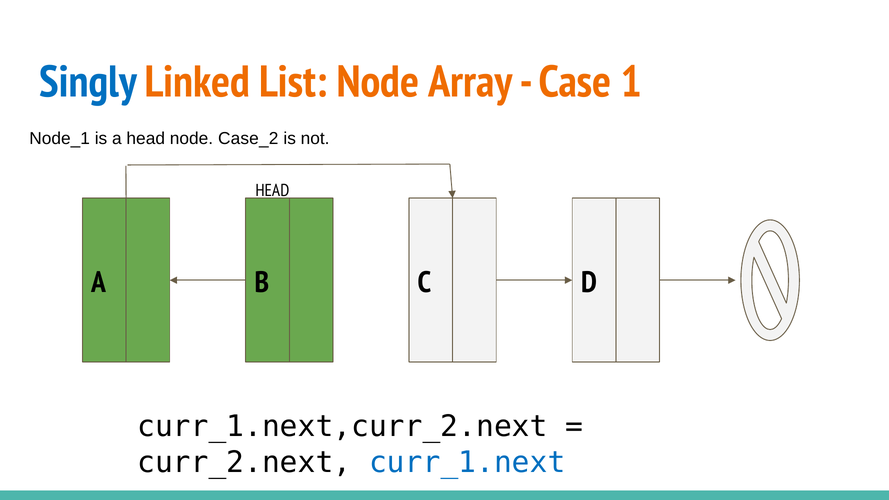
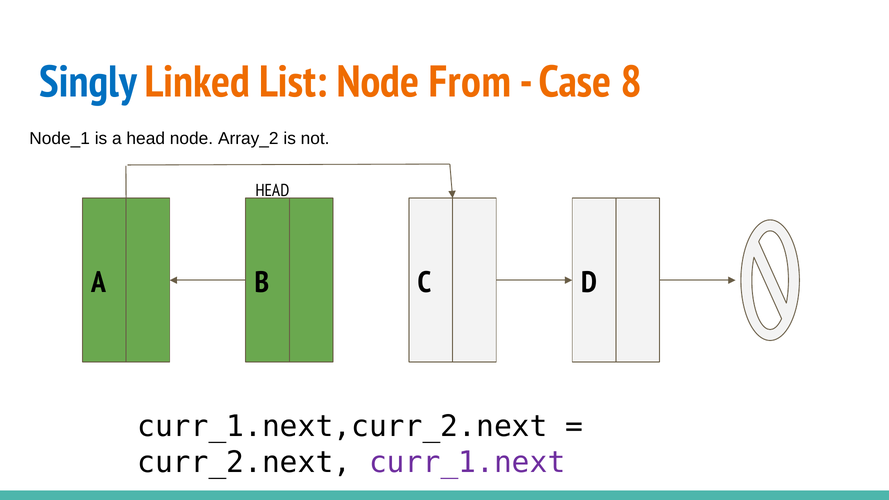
Array: Array -> From
1: 1 -> 8
Case_2: Case_2 -> Array_2
curr_1.next colour: blue -> purple
